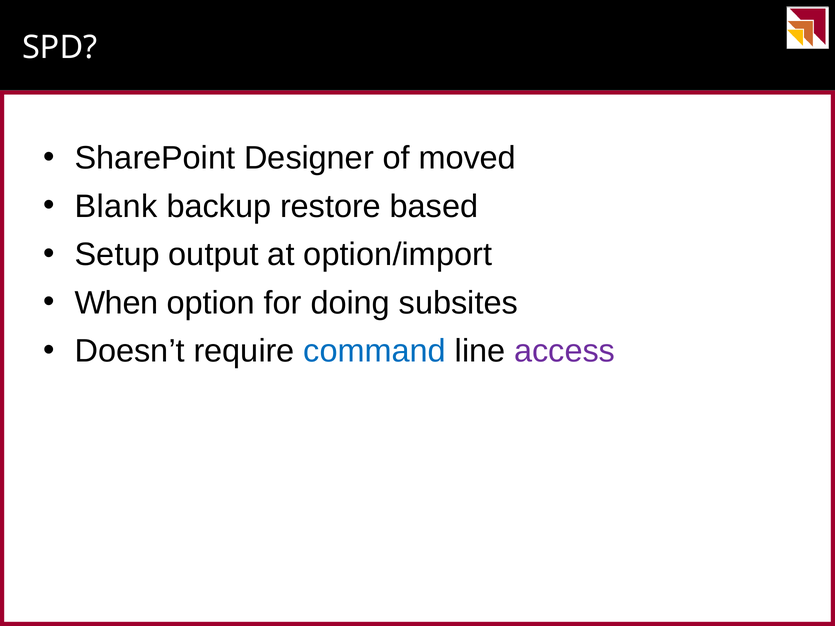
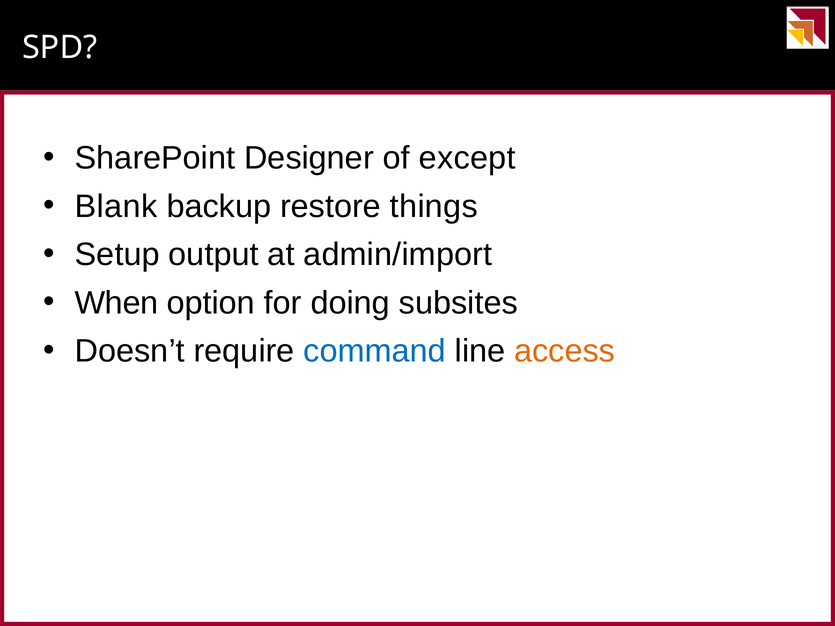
moved: moved -> except
based: based -> things
option/import: option/import -> admin/import
access colour: purple -> orange
